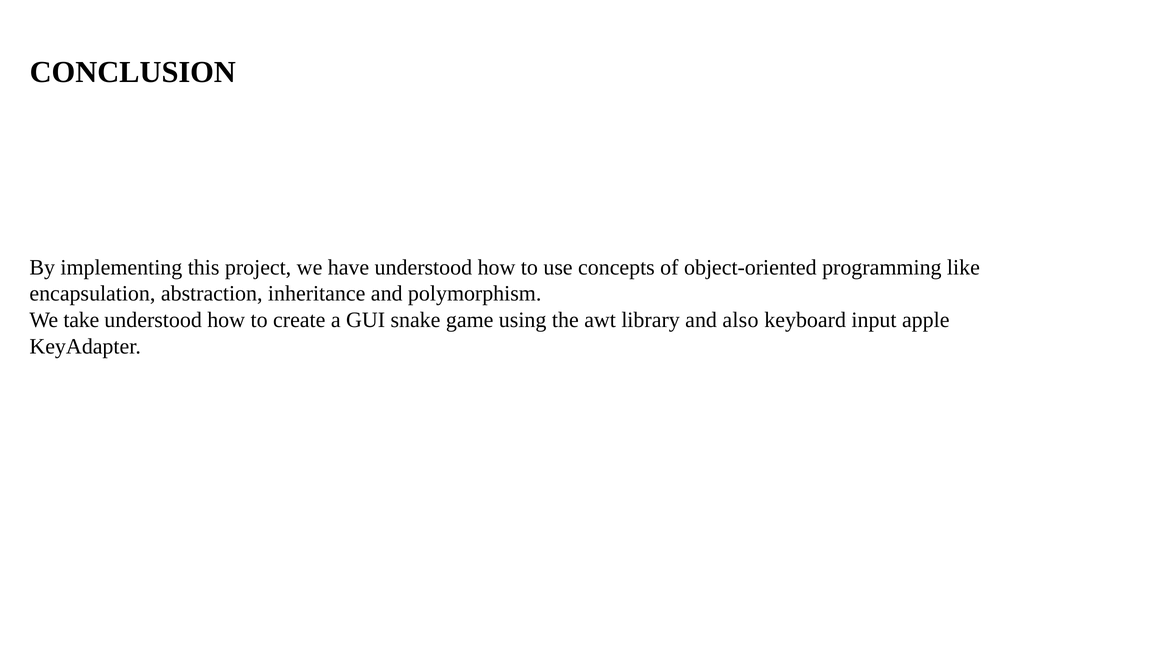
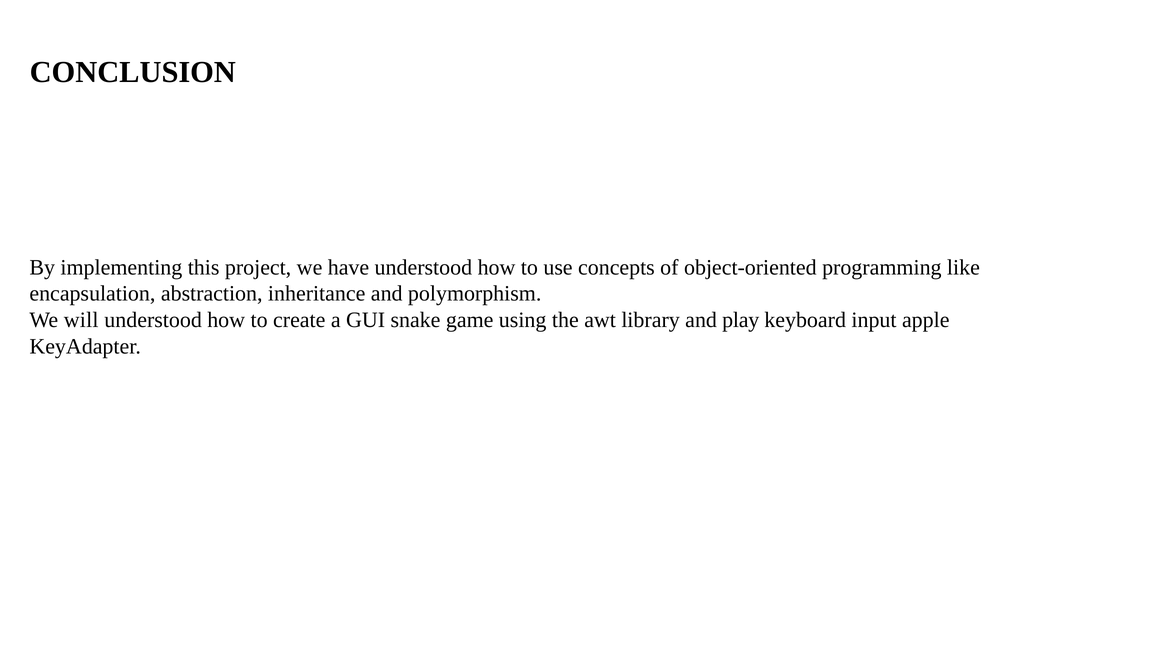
take: take -> will
also: also -> play
